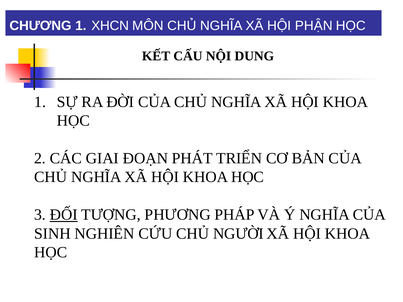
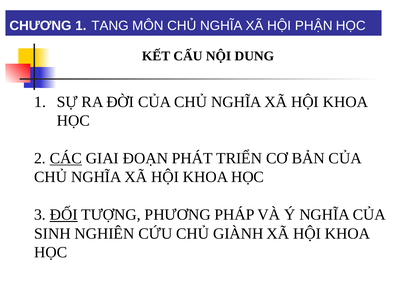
XHCN: XHCN -> TANG
CÁC underline: none -> present
NGƯỜI: NGƯỜI -> GIÀNH
